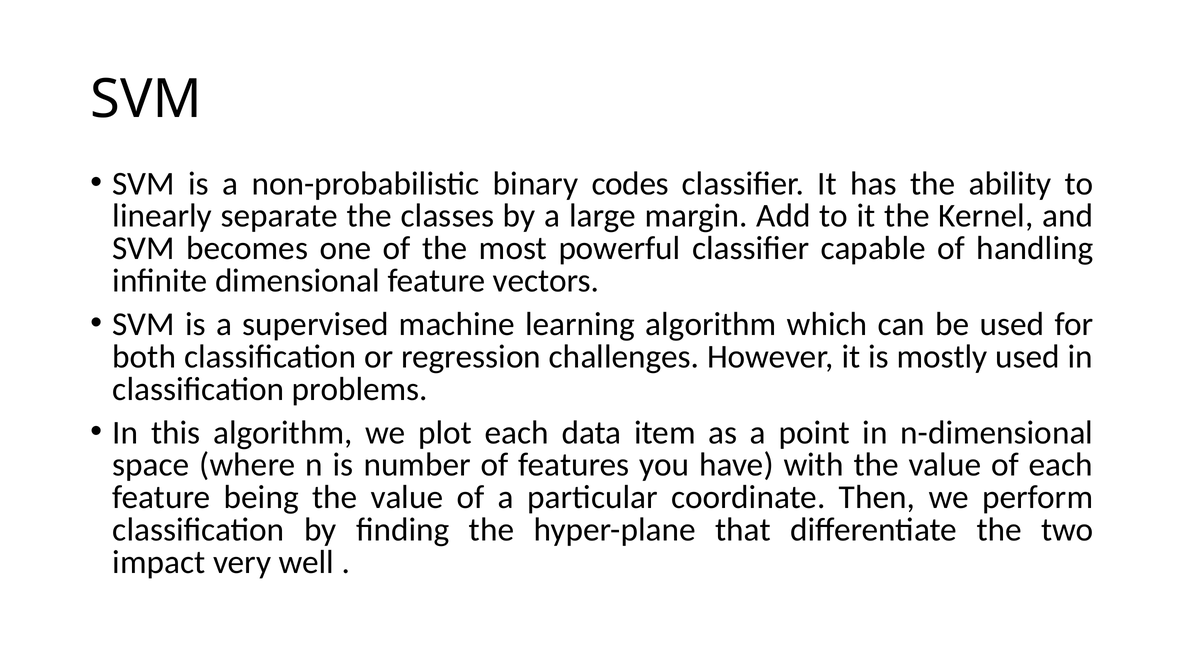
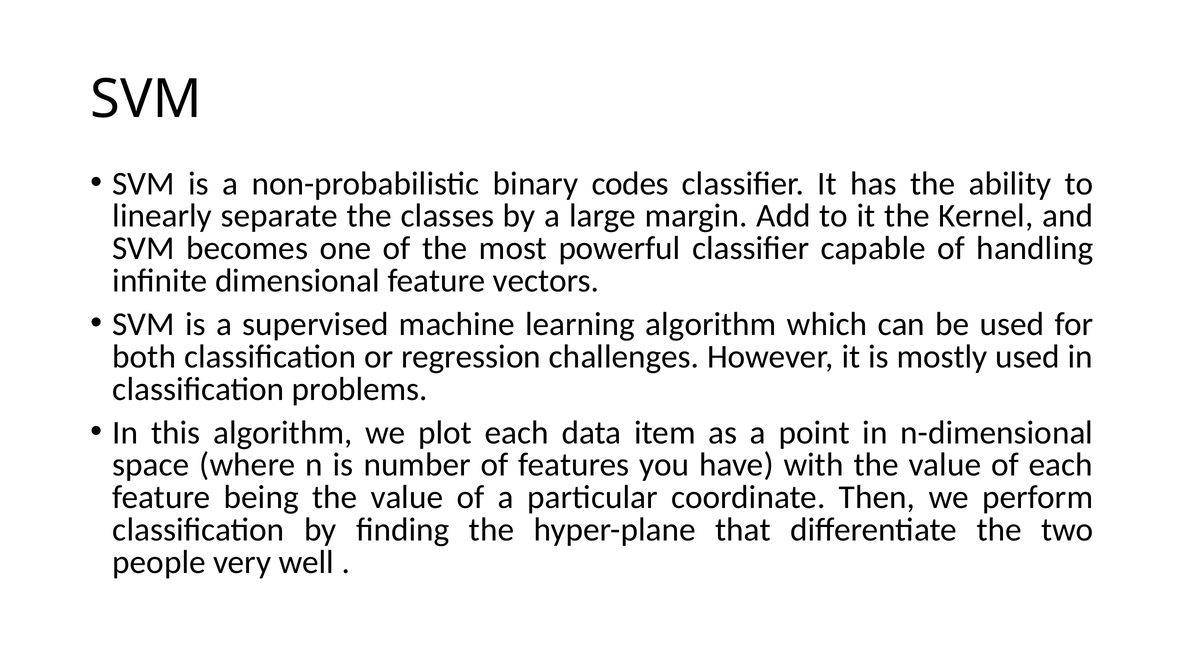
impact: impact -> people
